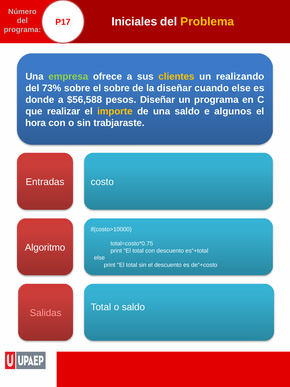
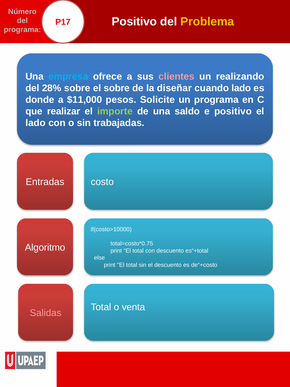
Iniciales at (134, 22): Iniciales -> Positivo
empresa colour: light green -> light blue
clientes colour: yellow -> pink
73%: 73% -> 28%
cuando else: else -> lado
$56,588: $56,588 -> $11,000
pesos Diseñar: Diseñar -> Solicite
importe colour: yellow -> light green
e algunos: algunos -> positivo
hora at (36, 123): hora -> lado
trabjaraste: trabjaraste -> trabajadas
o saldo: saldo -> venta
